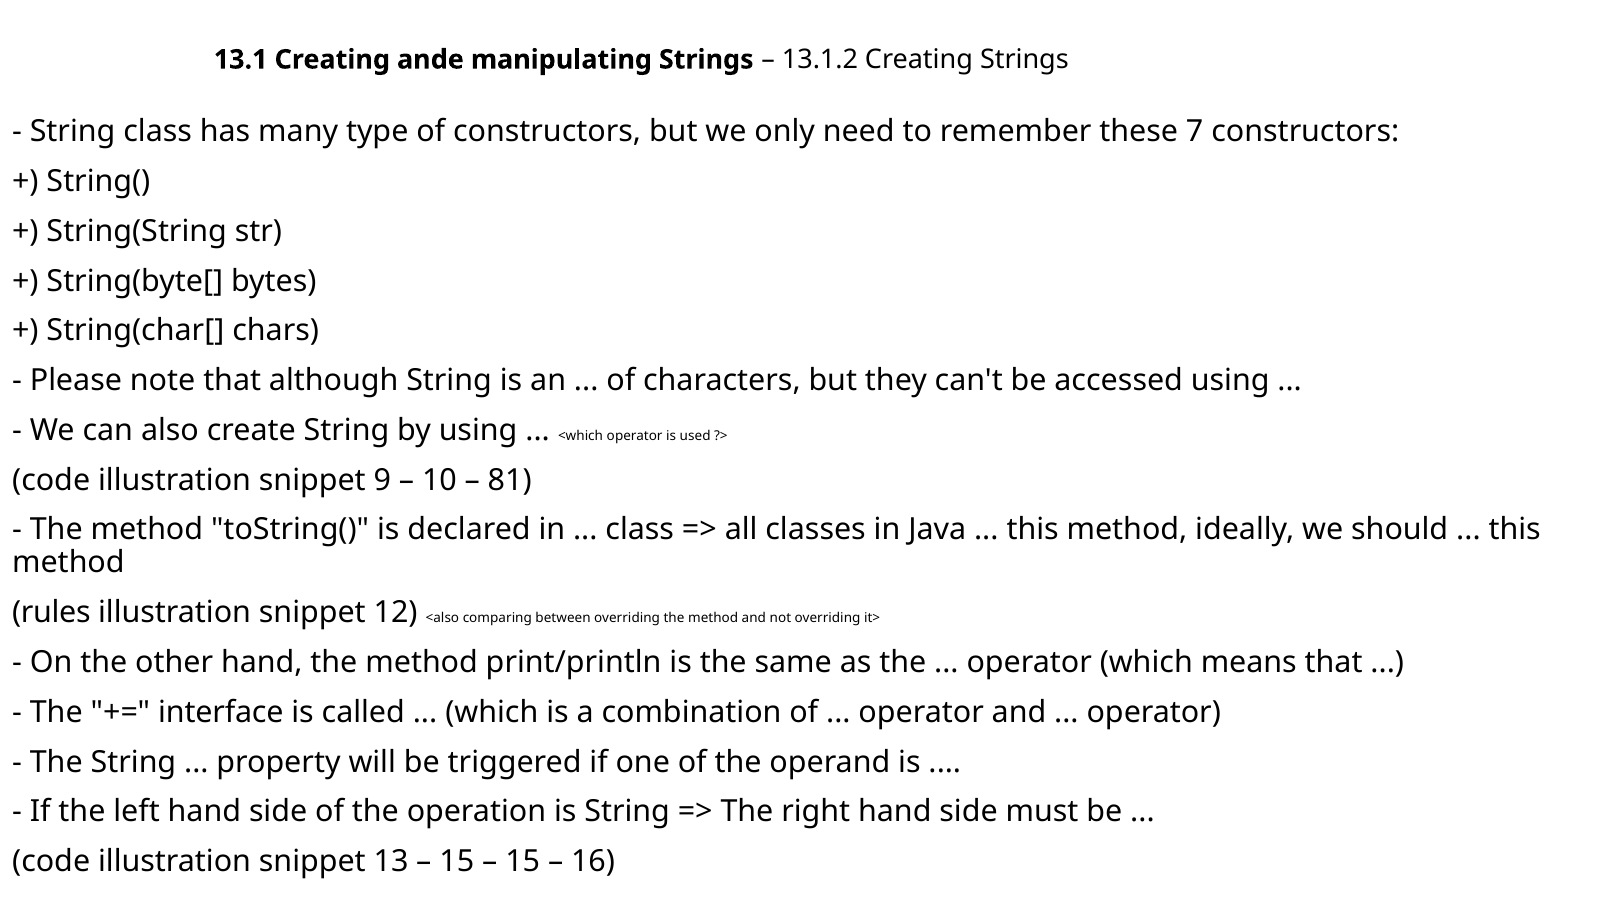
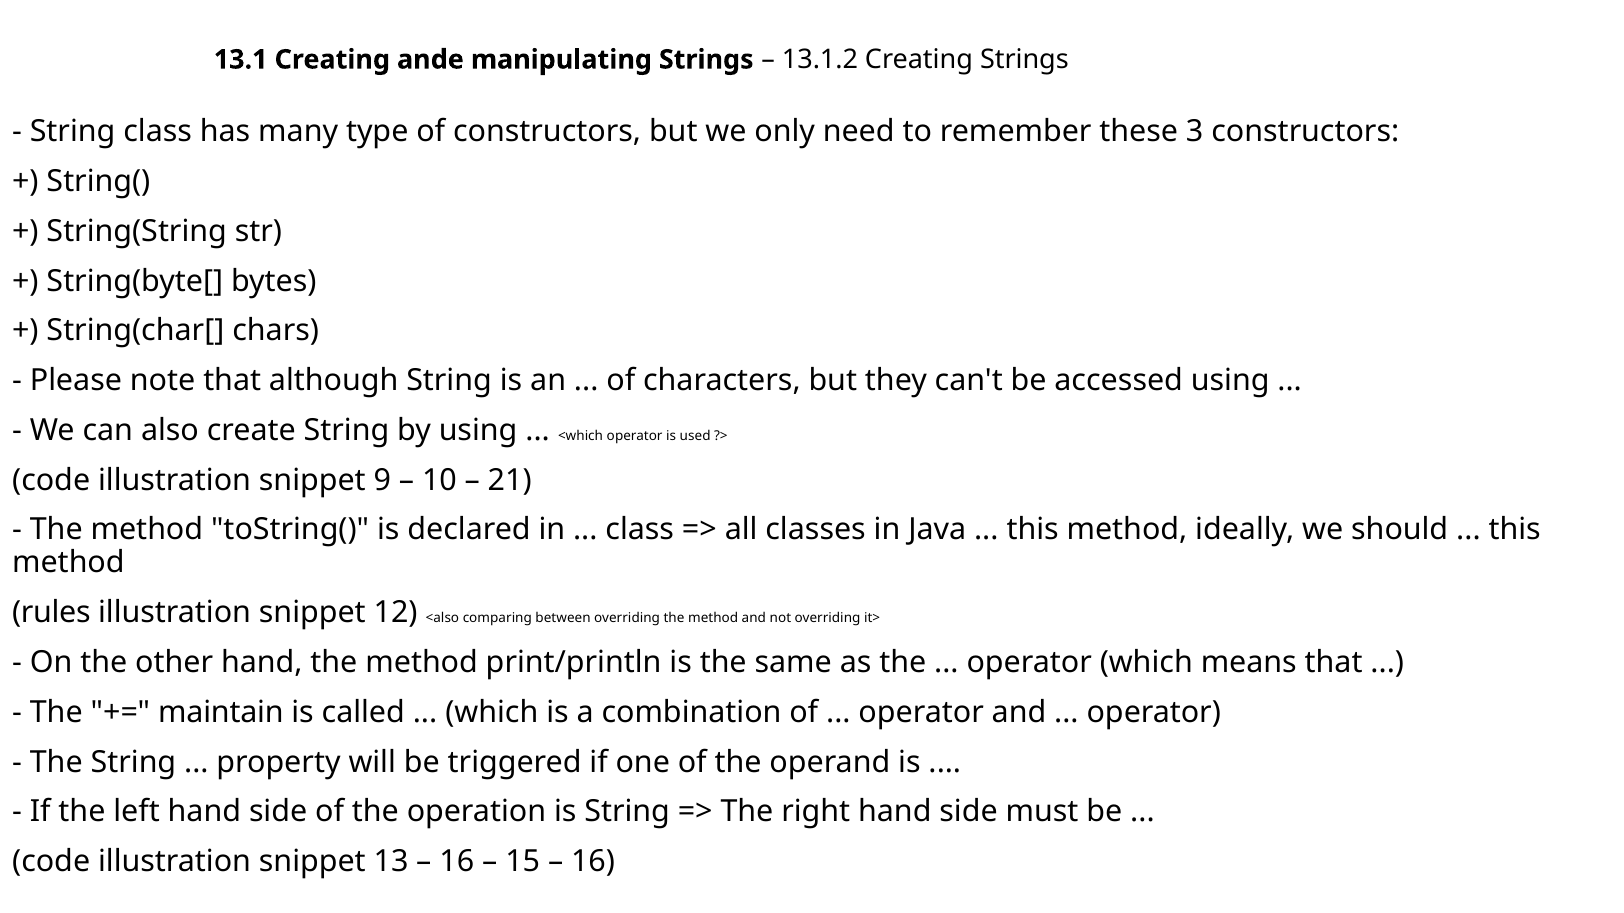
7: 7 -> 3
81: 81 -> 21
interface: interface -> maintain
15 at (457, 862): 15 -> 16
